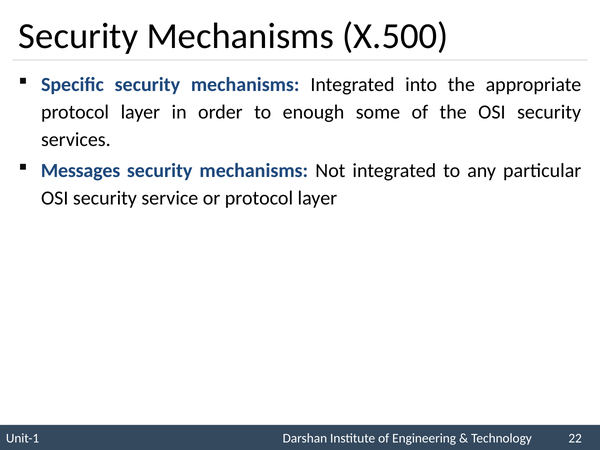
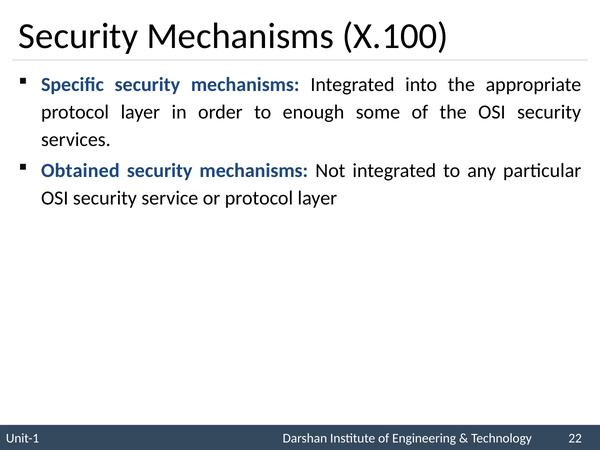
X.500: X.500 -> X.100
Messages: Messages -> Obtained
